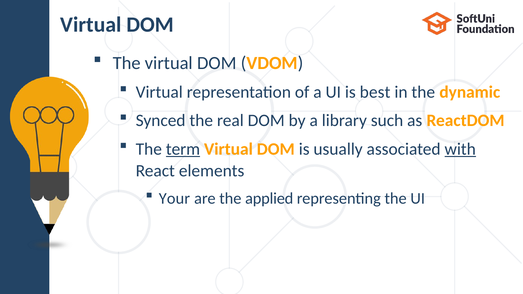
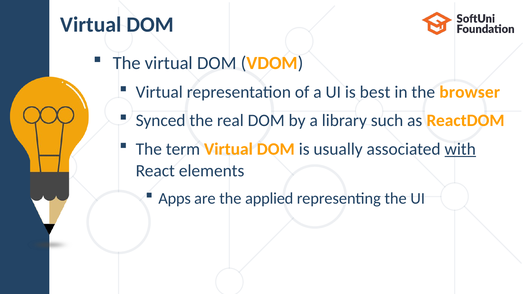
dynamic: dynamic -> browser
term underline: present -> none
Your: Your -> Apps
